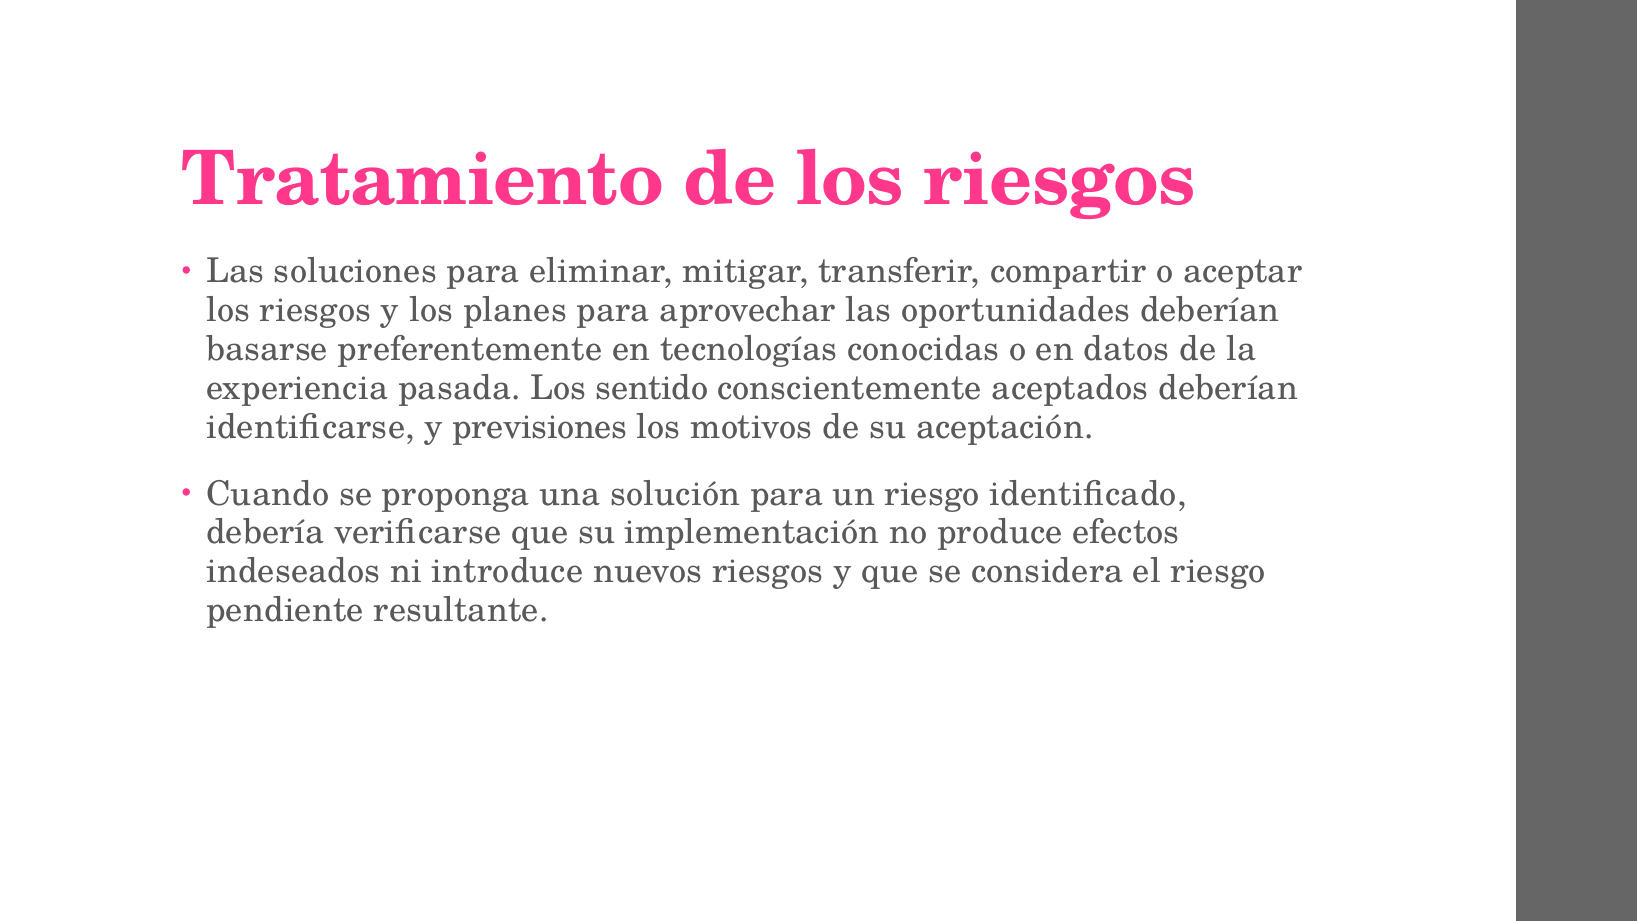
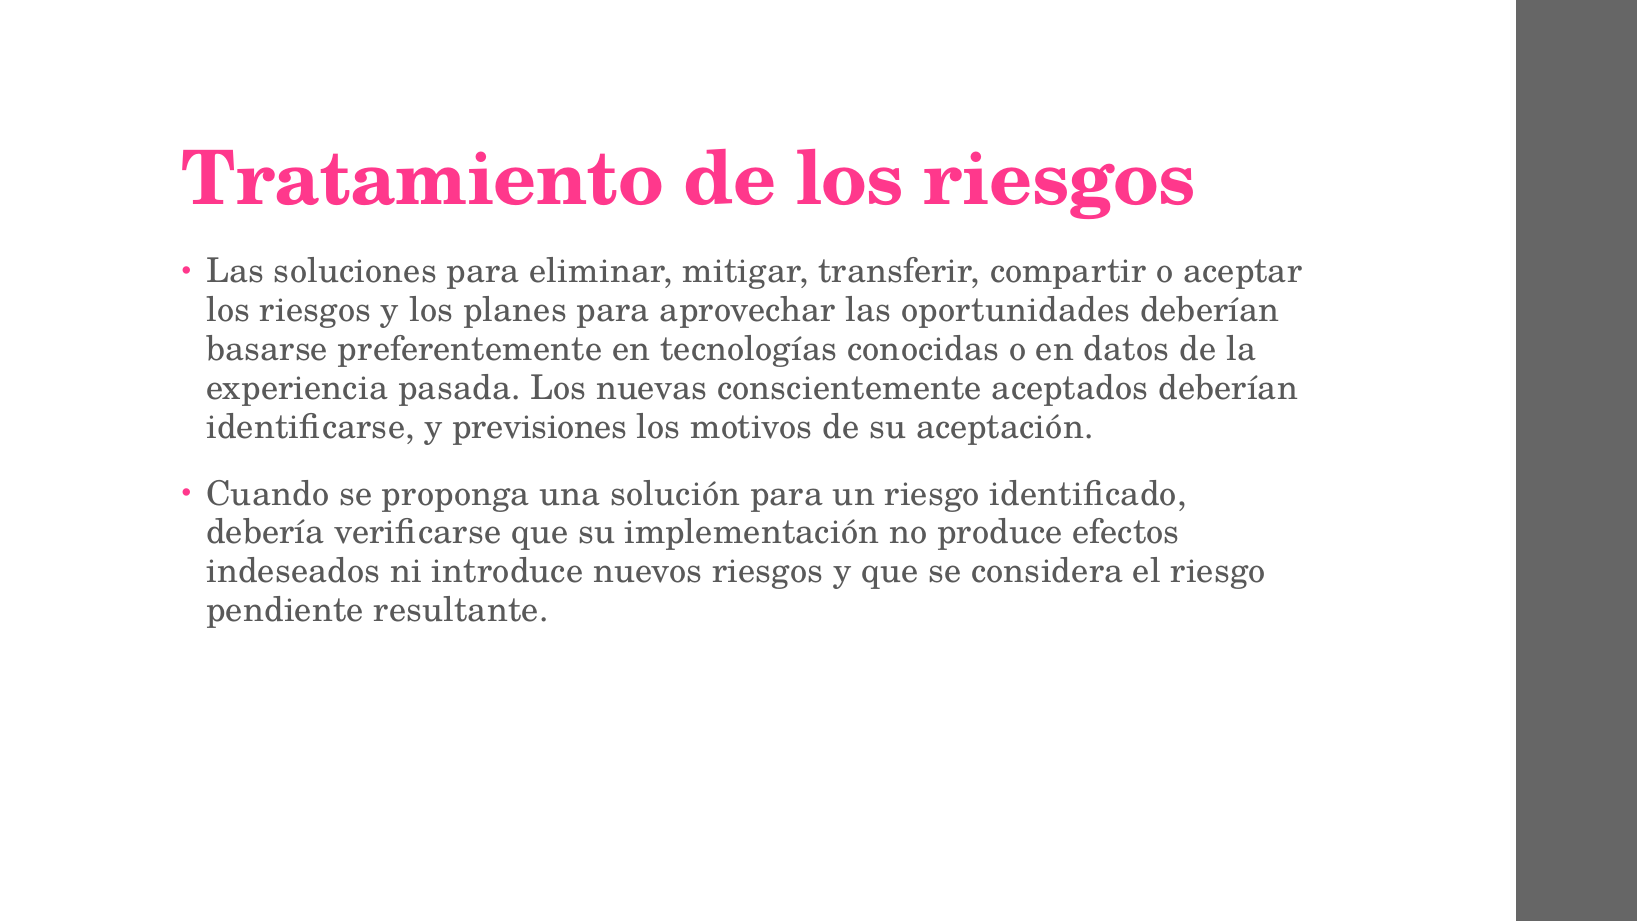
sentido: sentido -> nuevas
